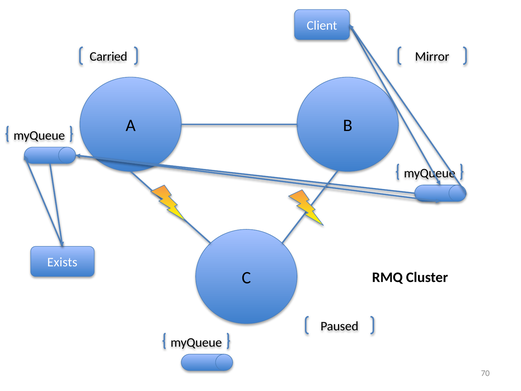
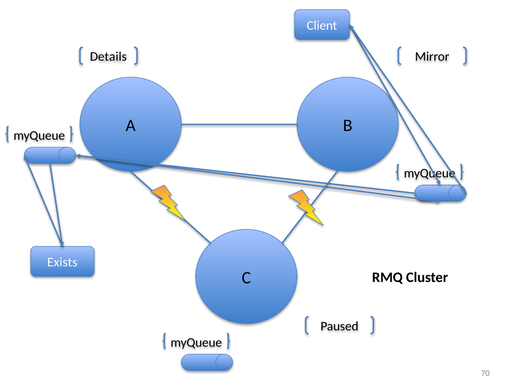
Carried: Carried -> Details
